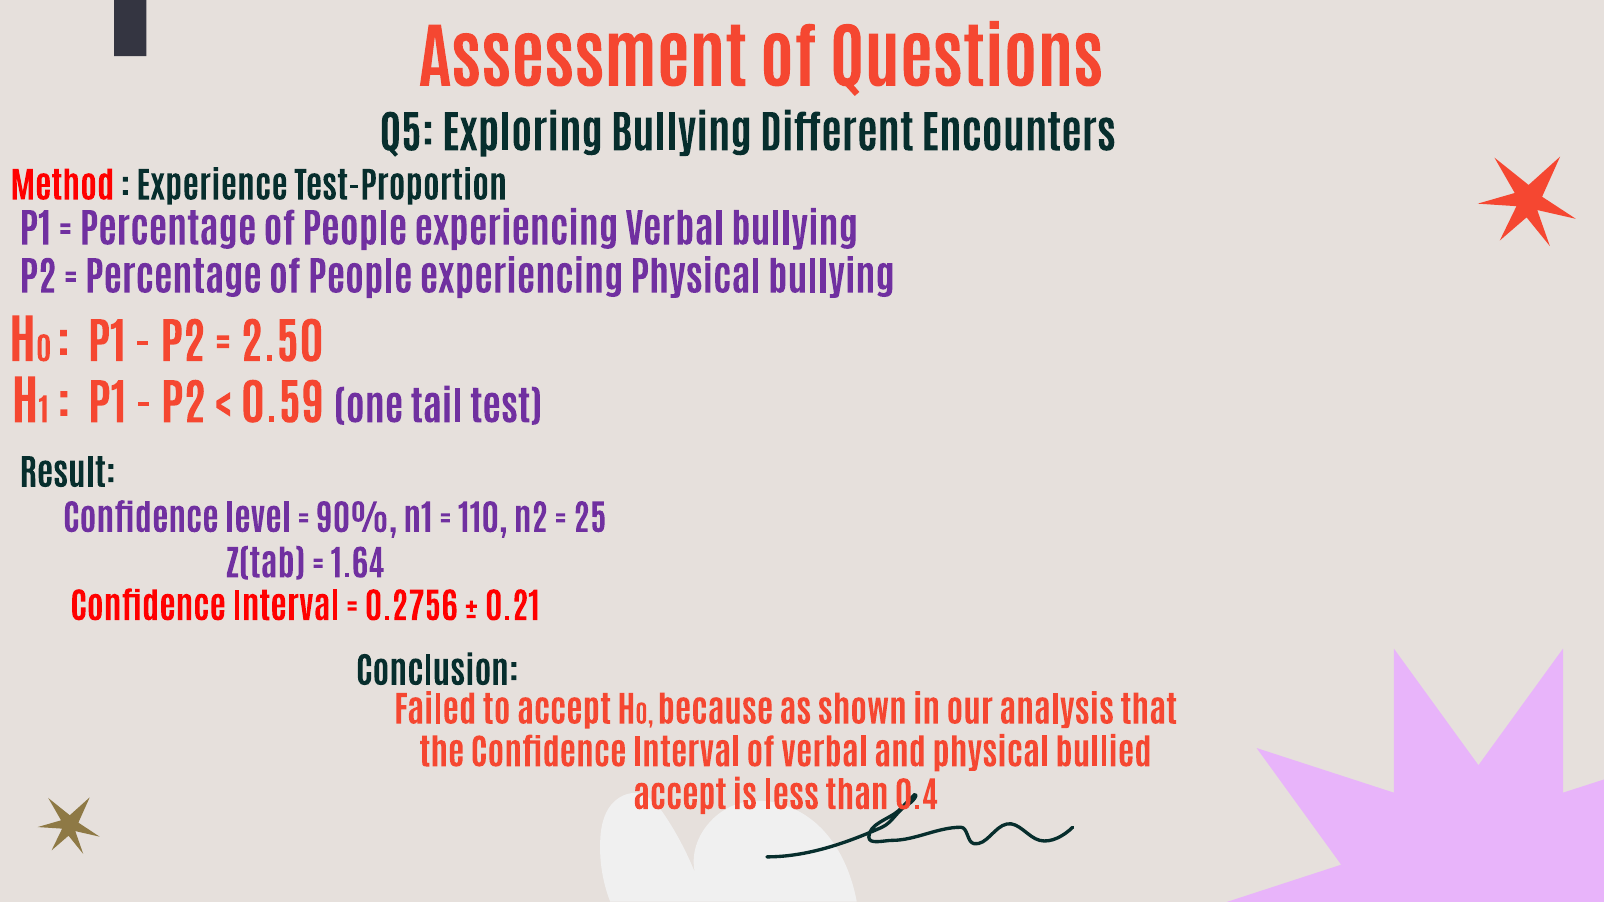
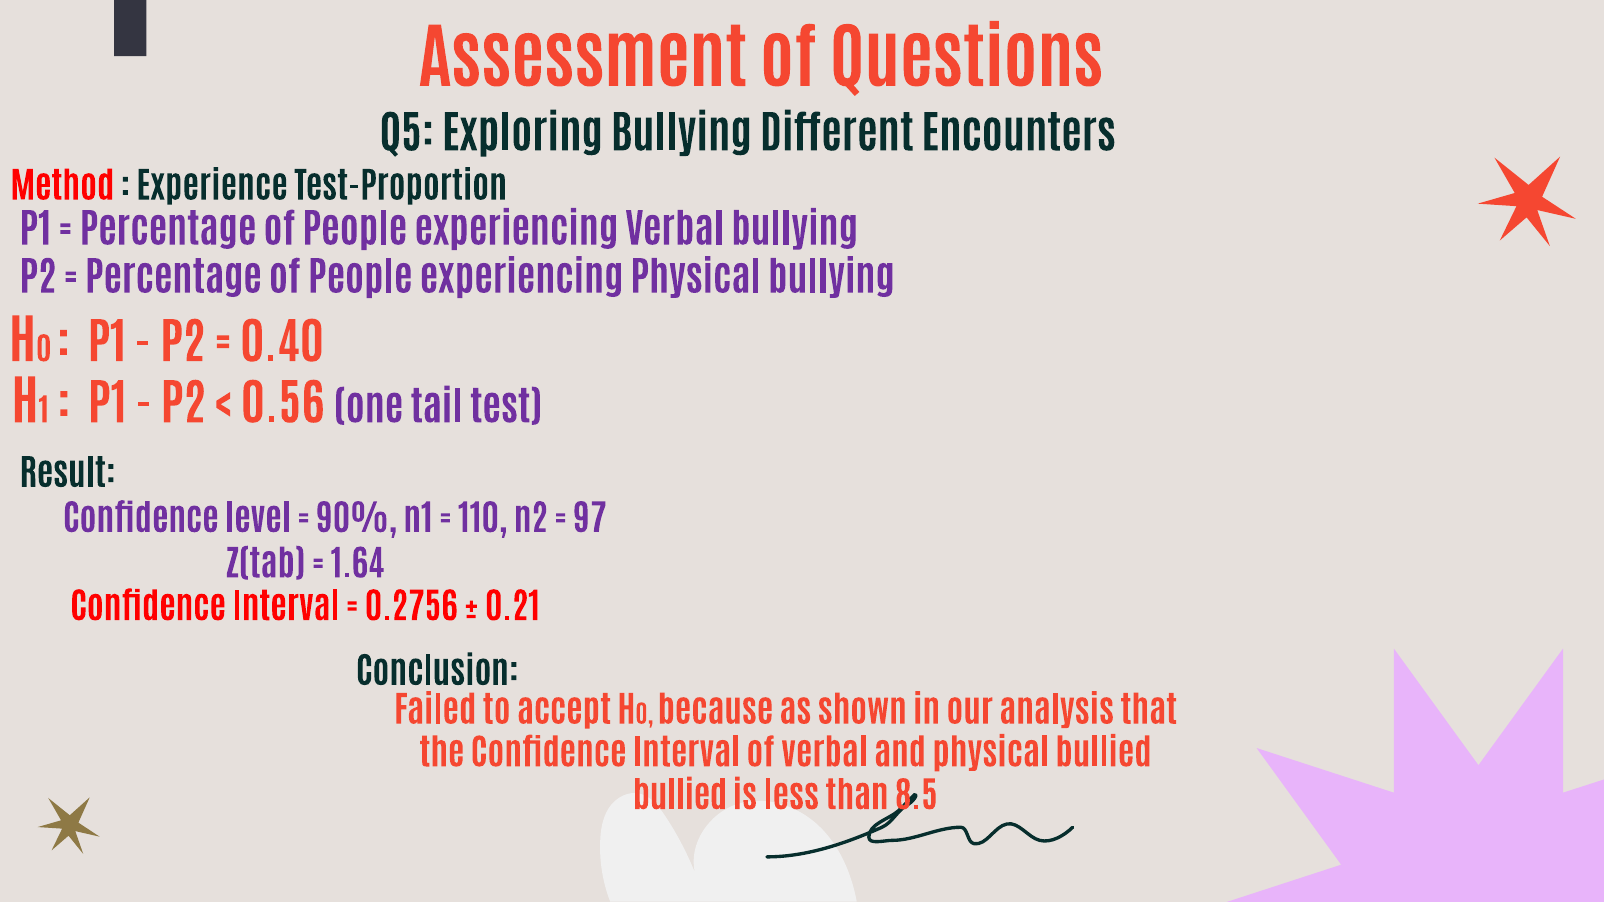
2.50: 2.50 -> 0.40
0.59: 0.59 -> 0.56
25: 25 -> 97
accept at (680, 798): accept -> bullied
0.4: 0.4 -> 8.5
